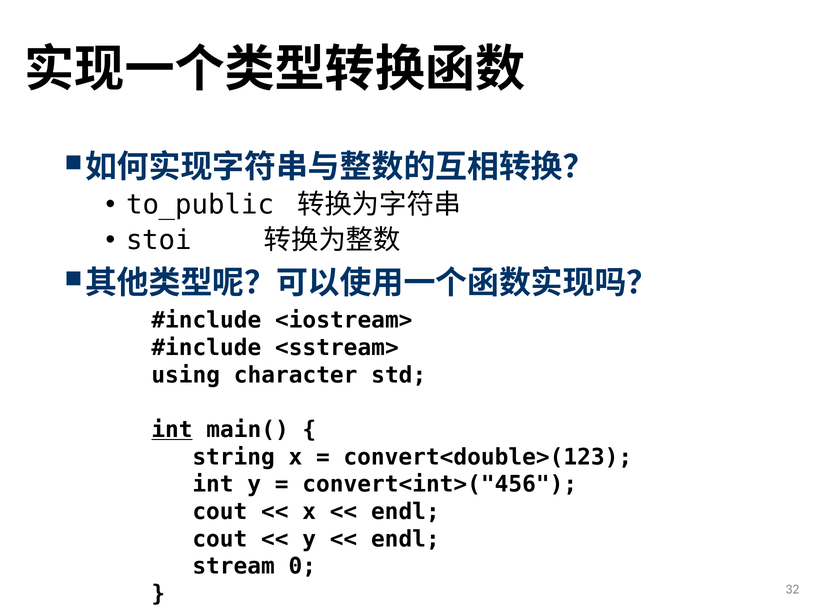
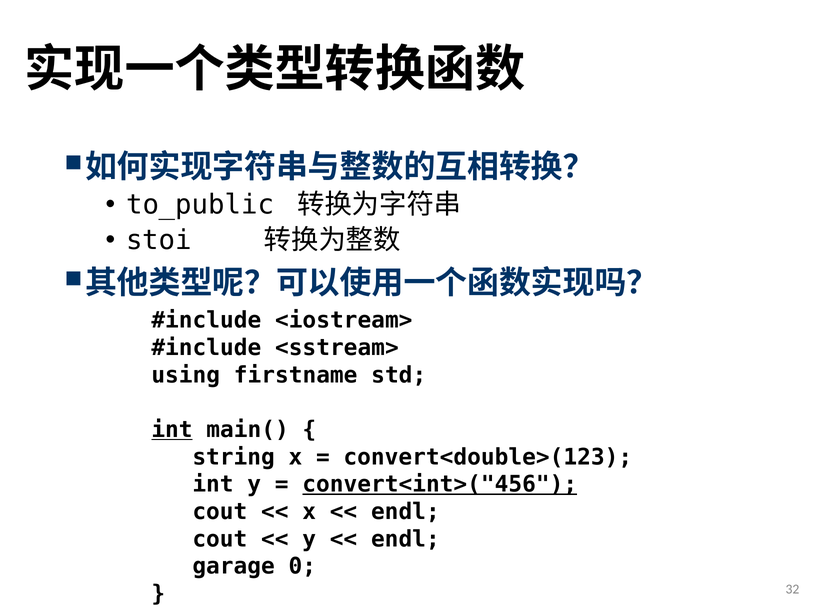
character: character -> firstname
convert<int>("456 underline: none -> present
stream: stream -> garage
